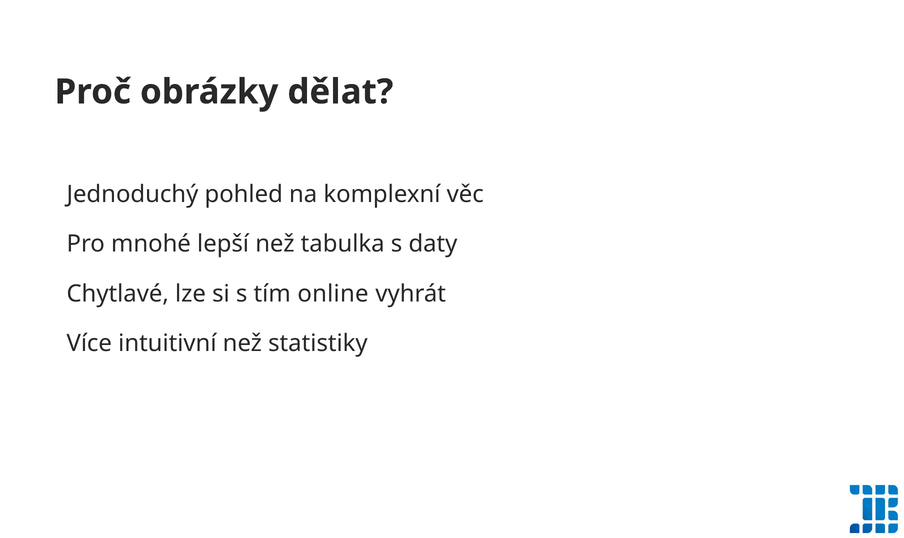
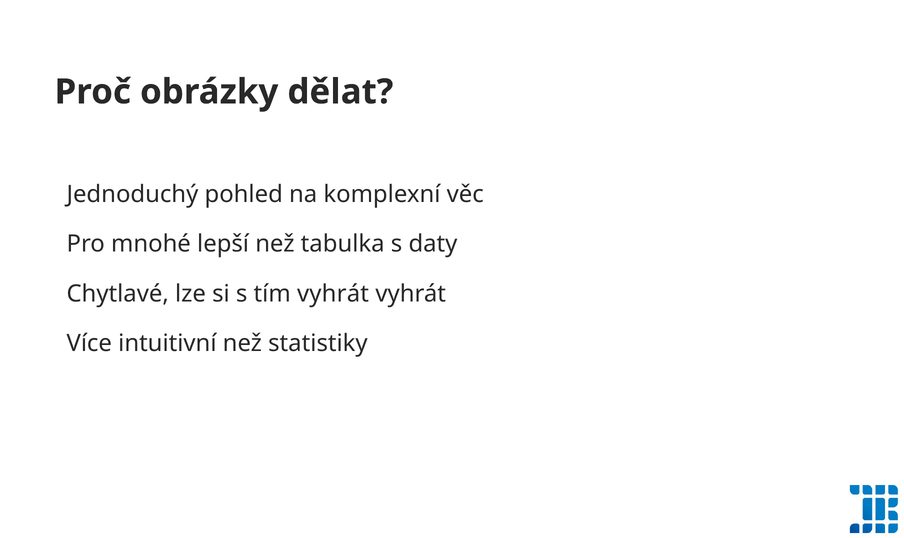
tím online: online -> vyhrát
